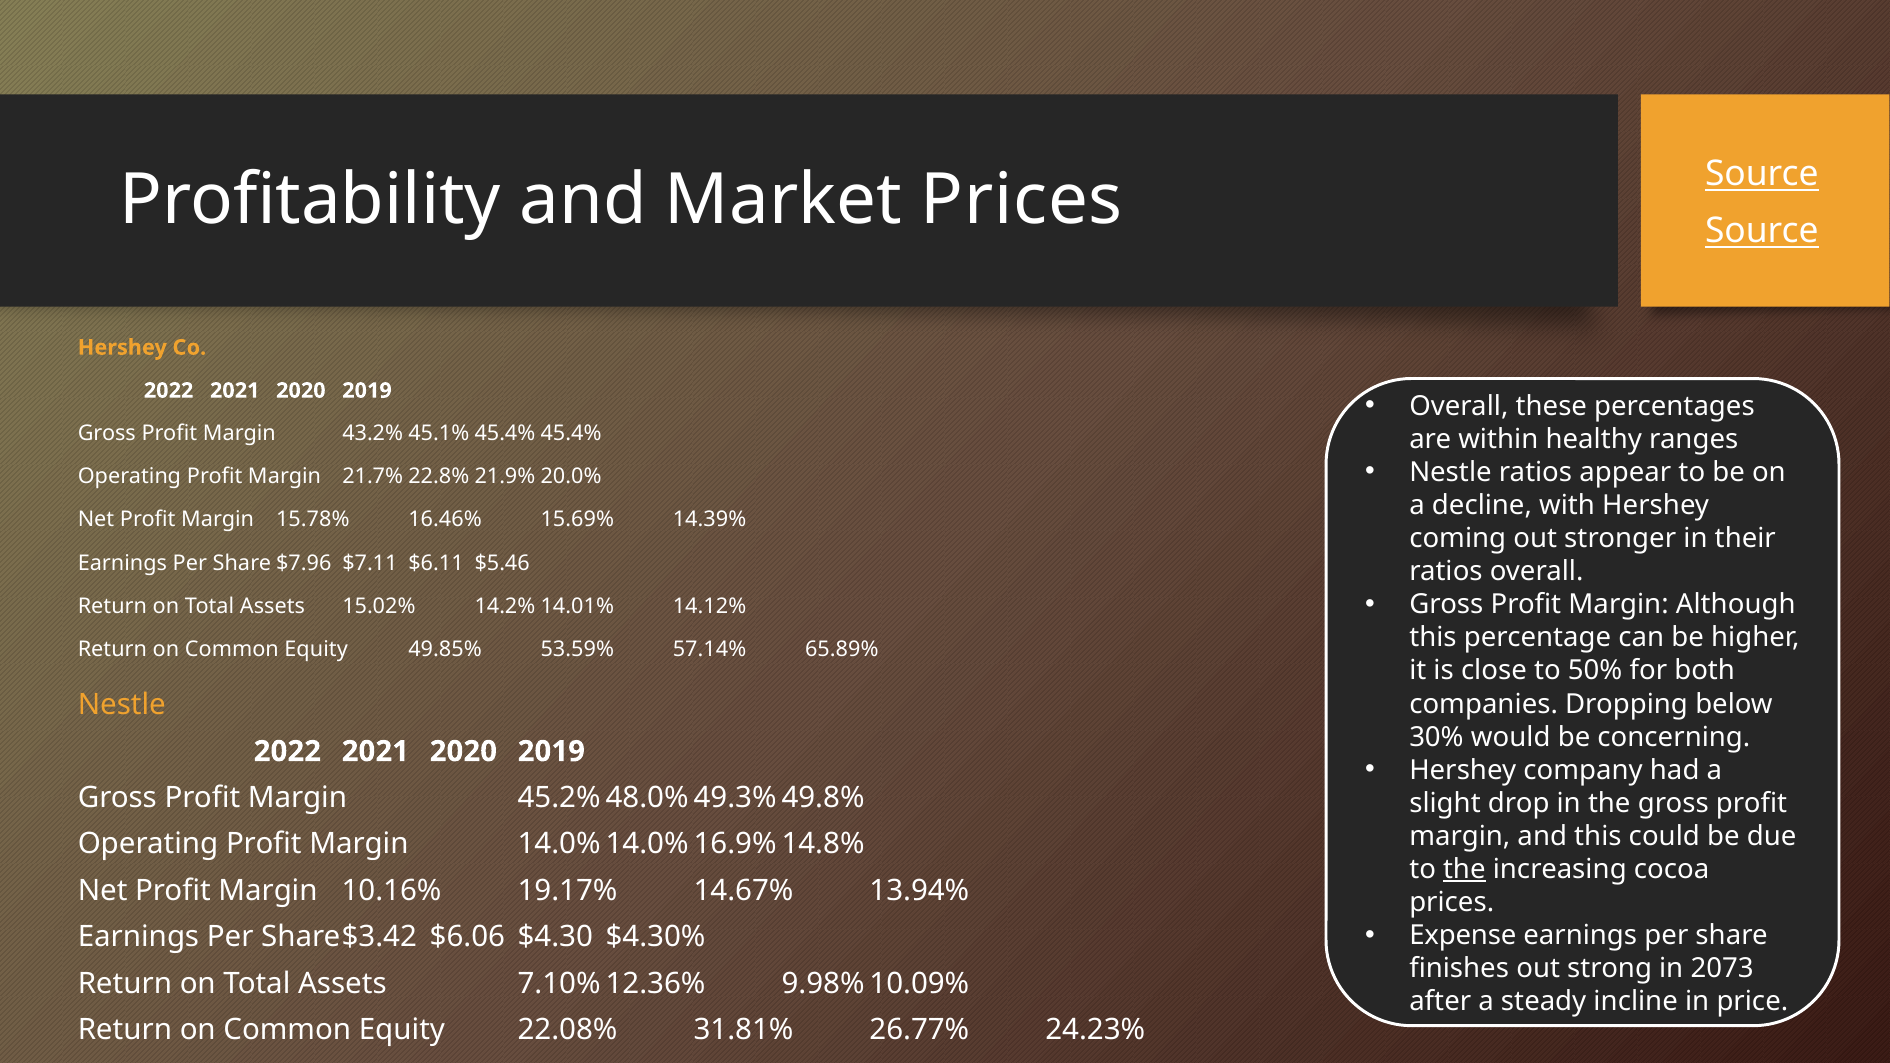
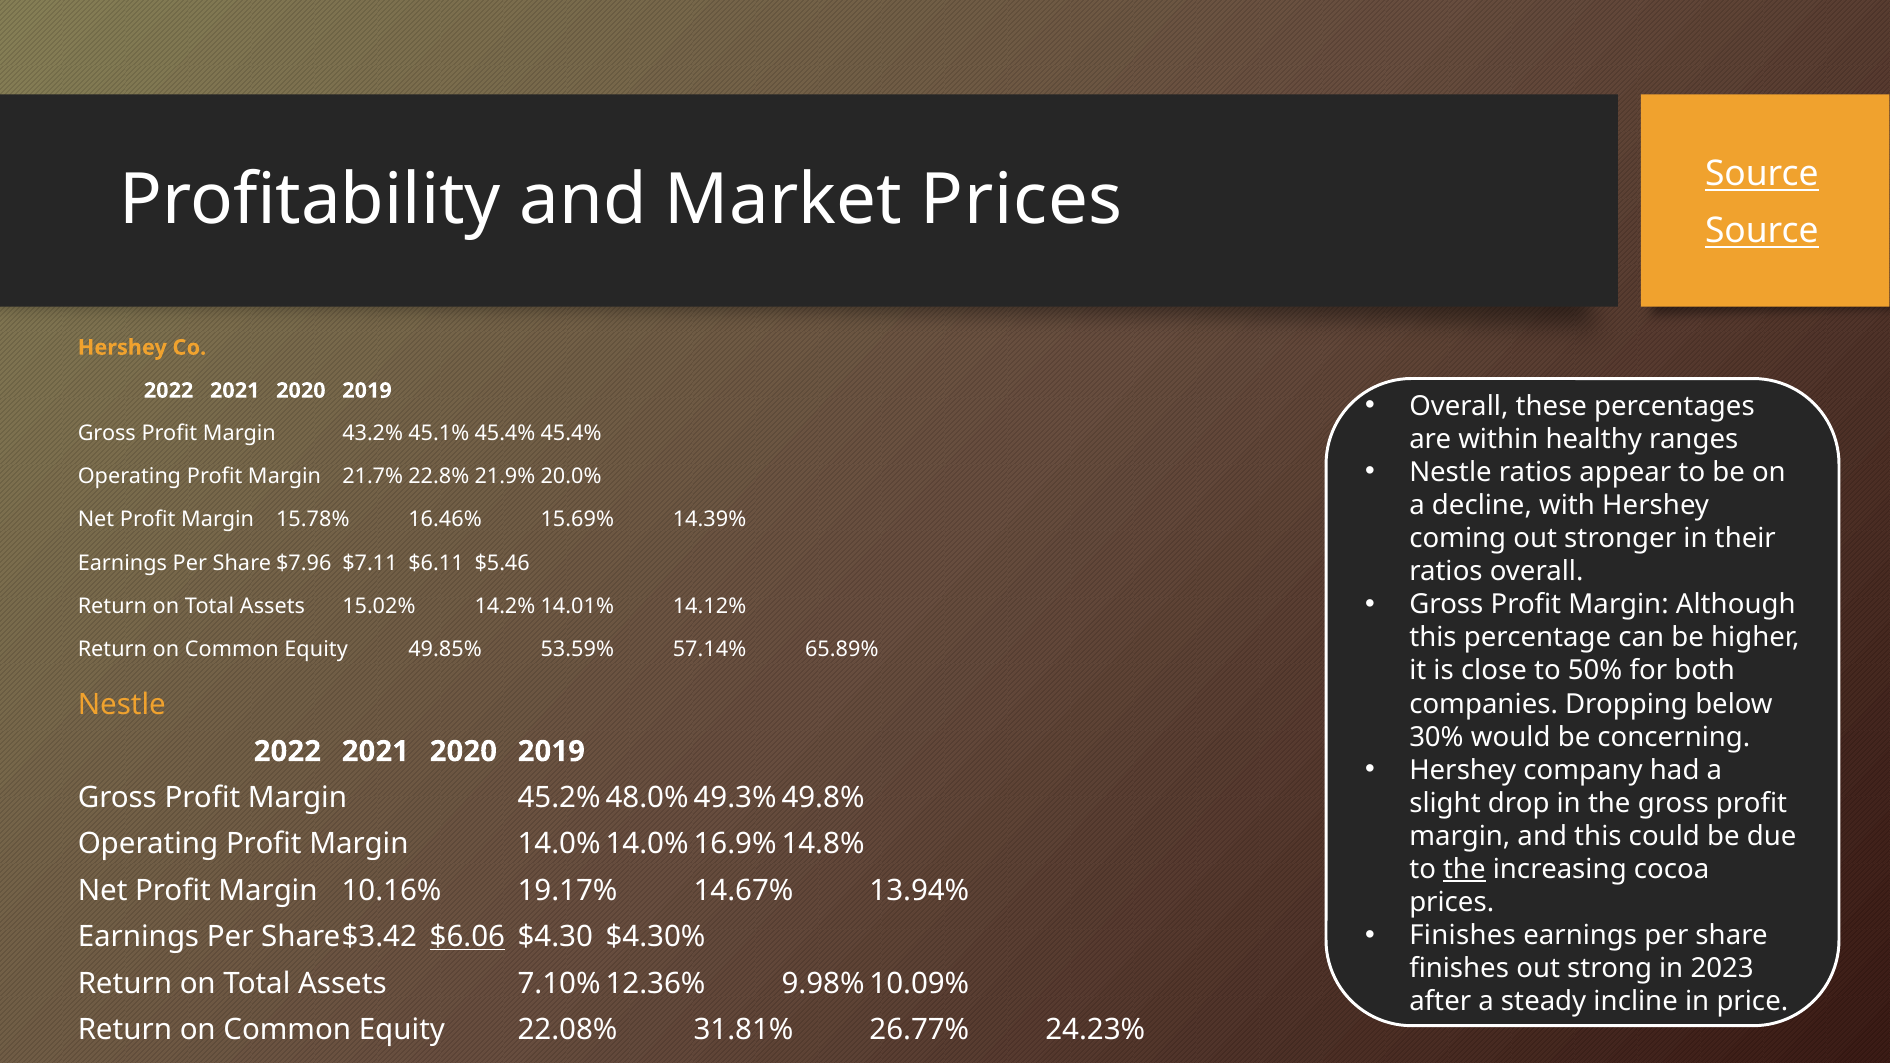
Expense at (1463, 936): Expense -> Finishes
$6.06 underline: none -> present
2073: 2073 -> 2023
